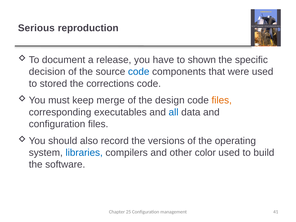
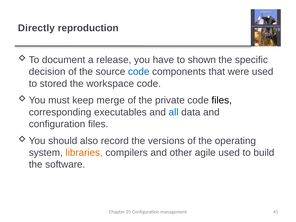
Serious: Serious -> Directly
corrections: corrections -> workspace
design: design -> private
files at (222, 100) colour: orange -> black
libraries colour: blue -> orange
color: color -> agile
